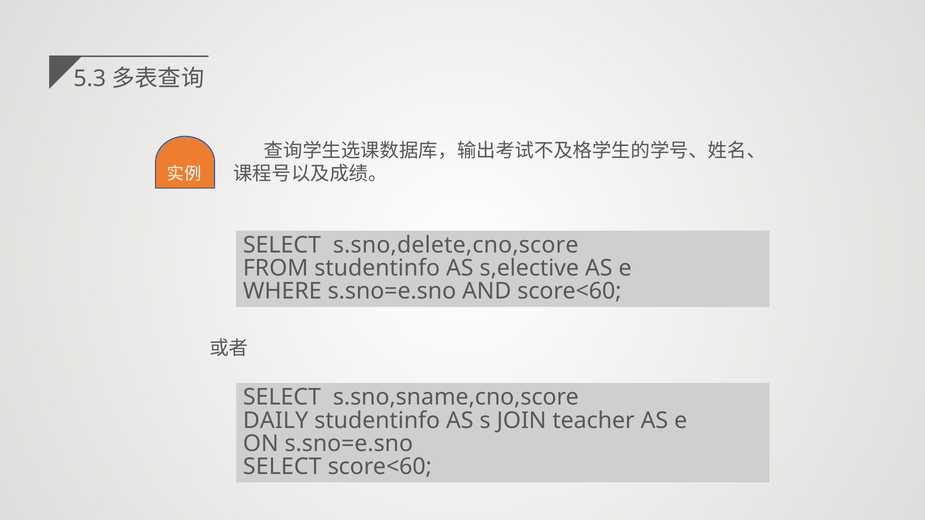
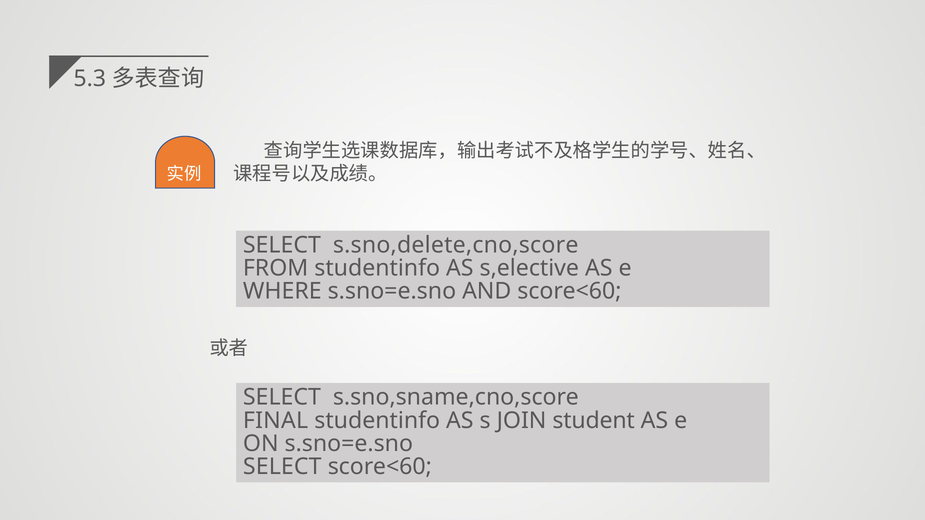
DAILY: DAILY -> FINAL
teacher: teacher -> student
